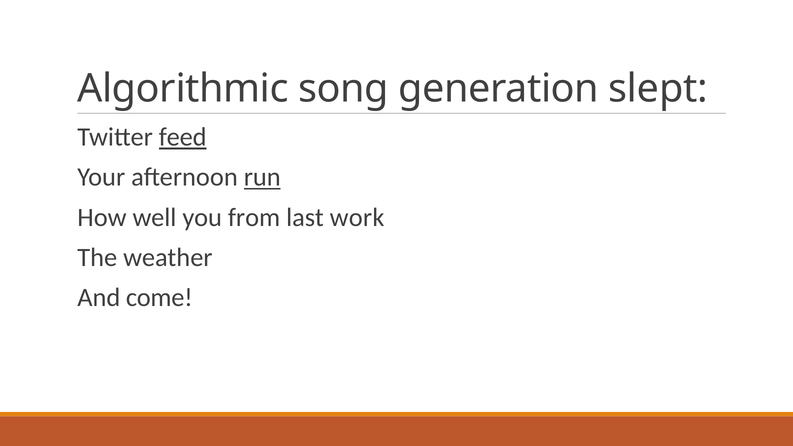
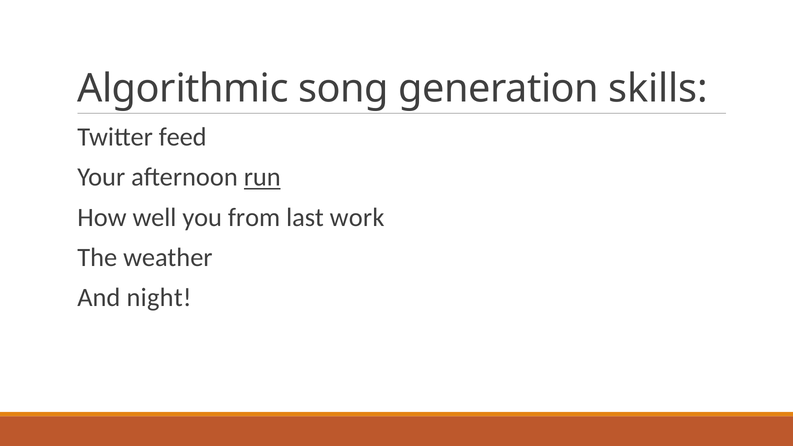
slept: slept -> skills
feed underline: present -> none
come: come -> night
